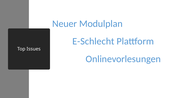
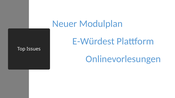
E-Schlecht: E-Schlecht -> E-Würdest
